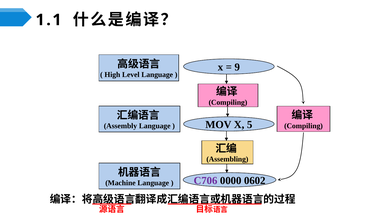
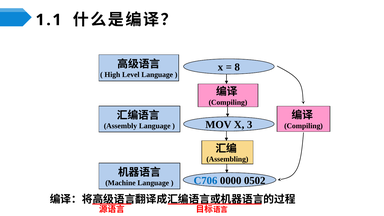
9: 9 -> 8
5: 5 -> 3
C706 colour: purple -> blue
0602: 0602 -> 0502
